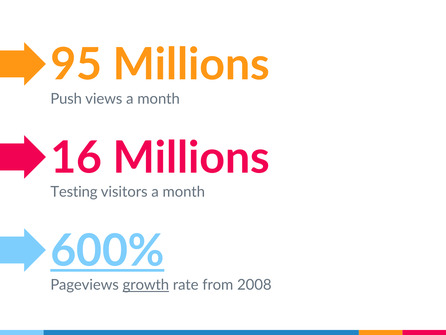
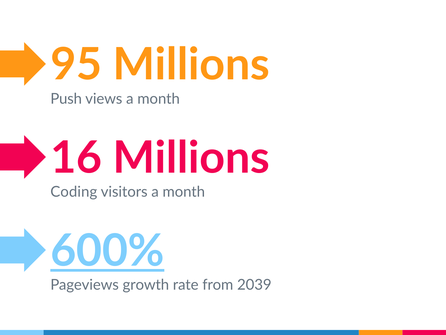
Testing: Testing -> Coding
growth underline: present -> none
2008: 2008 -> 2039
